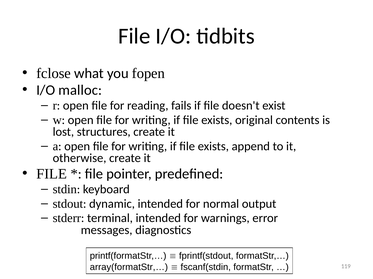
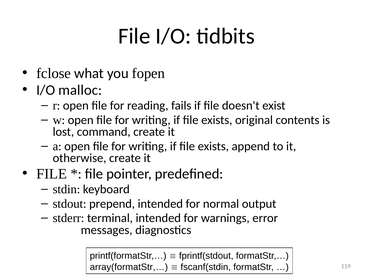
structures: structures -> command
dynamic: dynamic -> prepend
